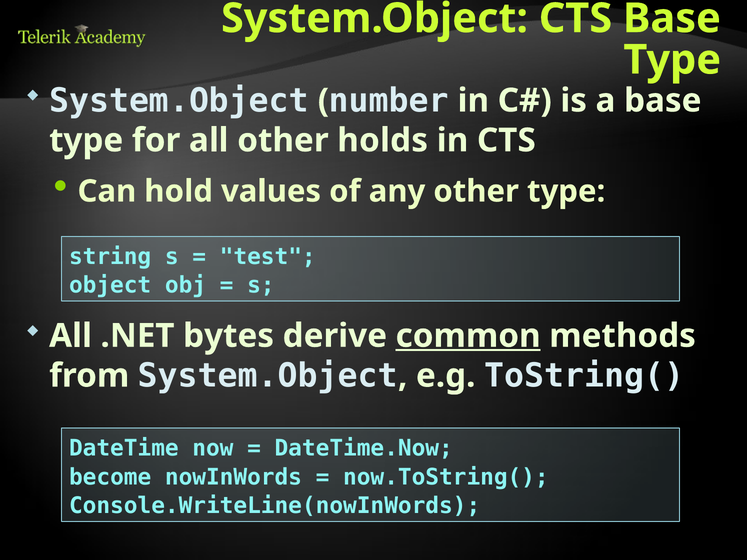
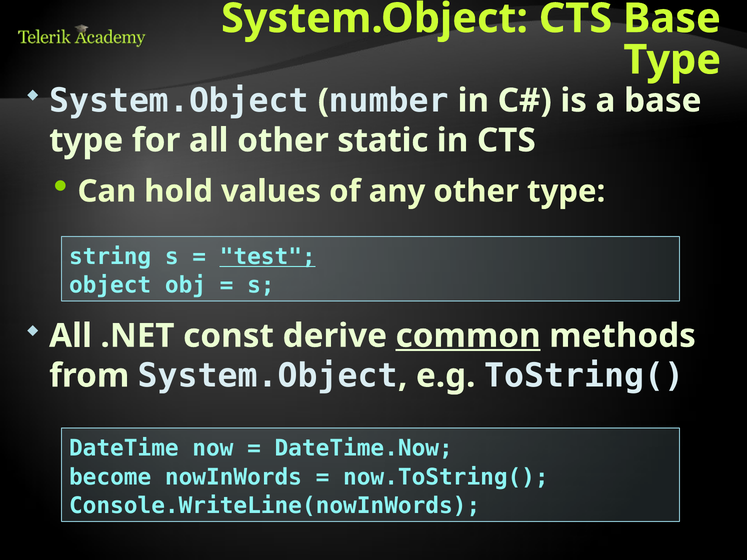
holds: holds -> static
test underline: none -> present
bytes: bytes -> const
